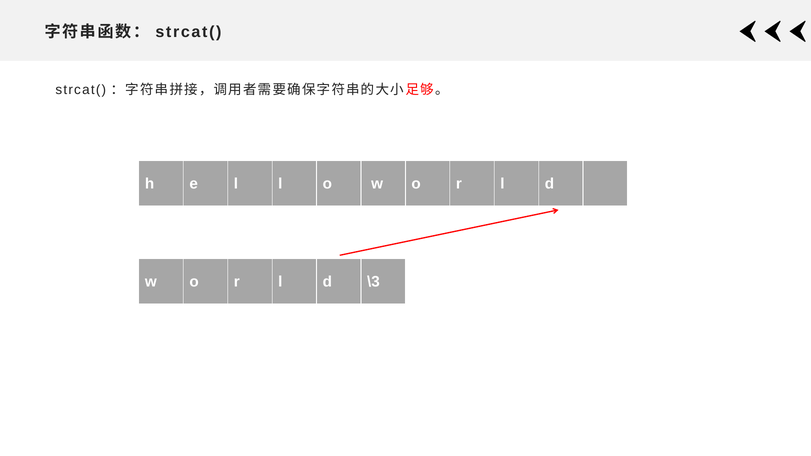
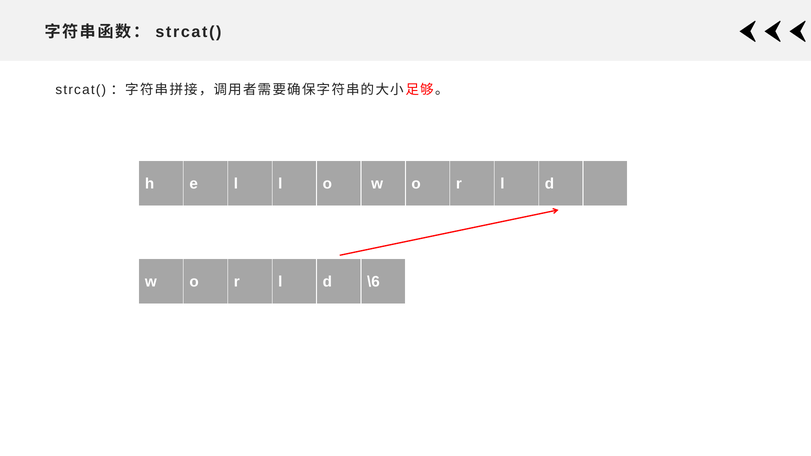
\3: \3 -> \6
